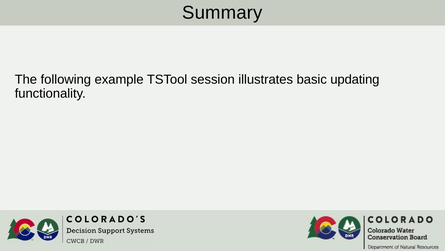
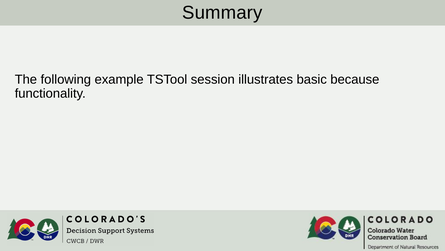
updating: updating -> because
